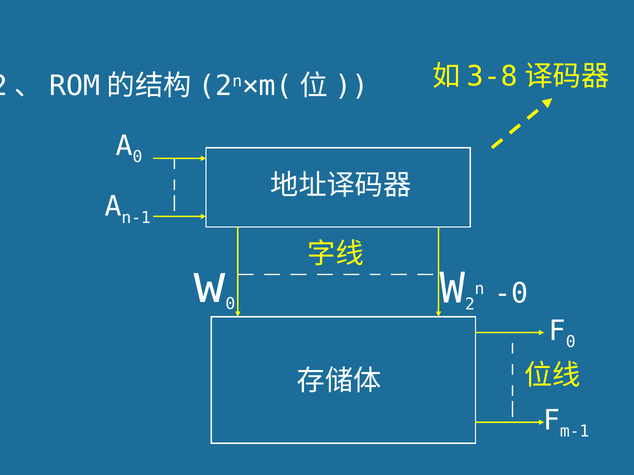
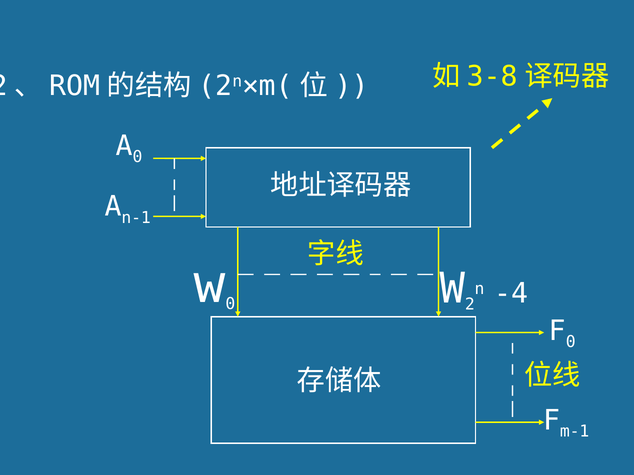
-0: -0 -> -4
